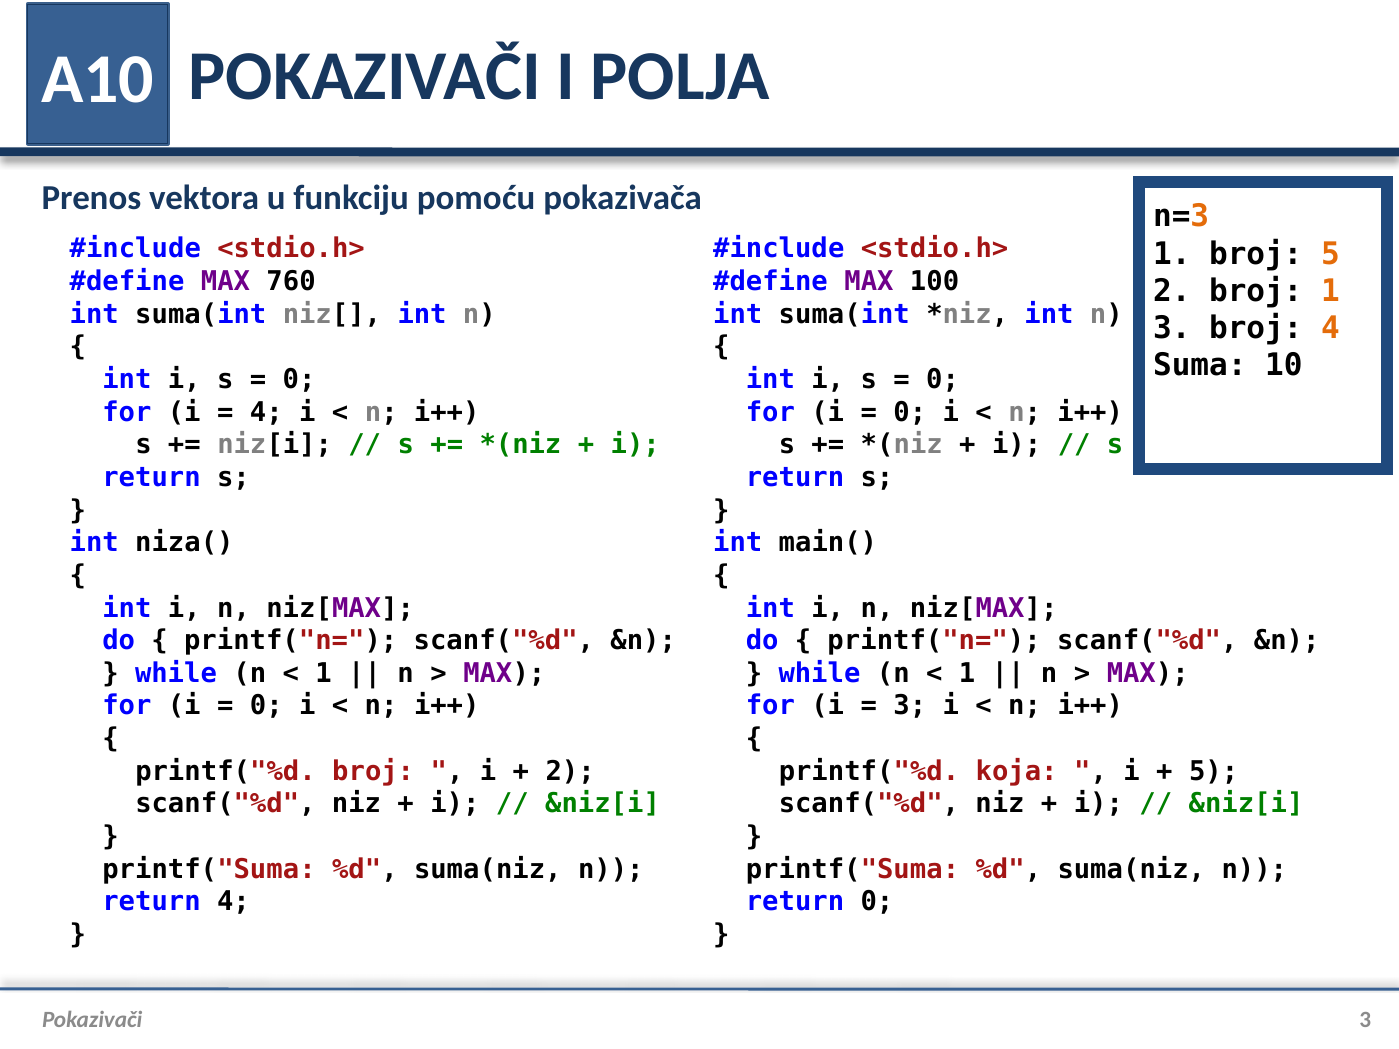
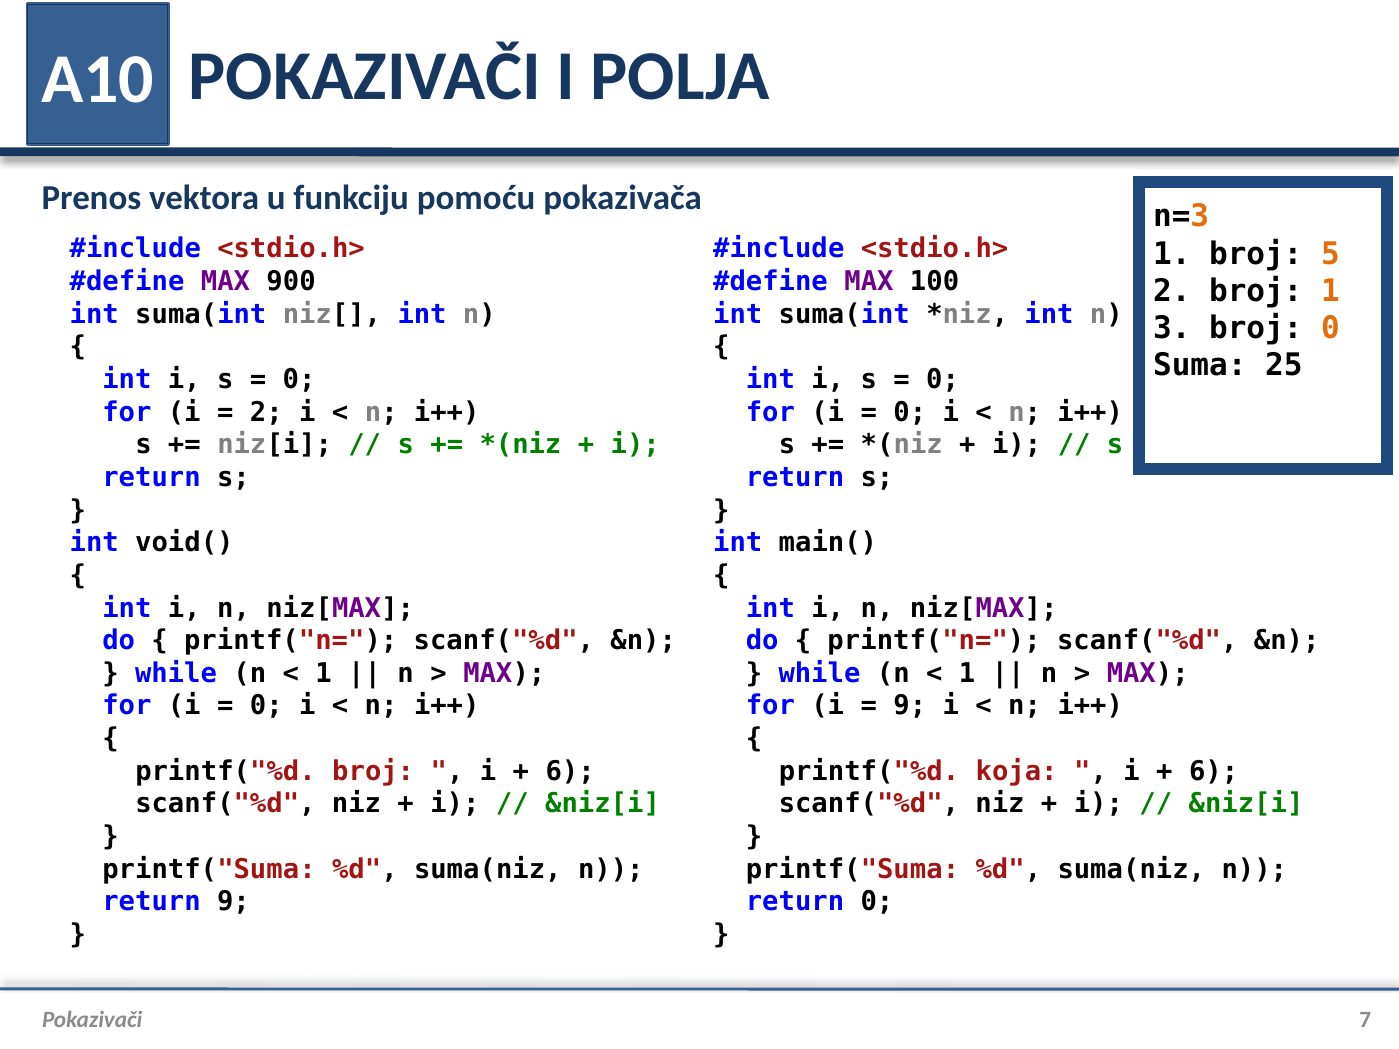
760: 760 -> 900
broj 4: 4 -> 0
10: 10 -> 25
4 at (266, 412): 4 -> 2
niza(: niza( -> void(
3 at (910, 706): 3 -> 9
2 at (570, 771): 2 -> 6
5 at (1214, 771): 5 -> 6
return 4: 4 -> 9
Pokazivači 3: 3 -> 7
